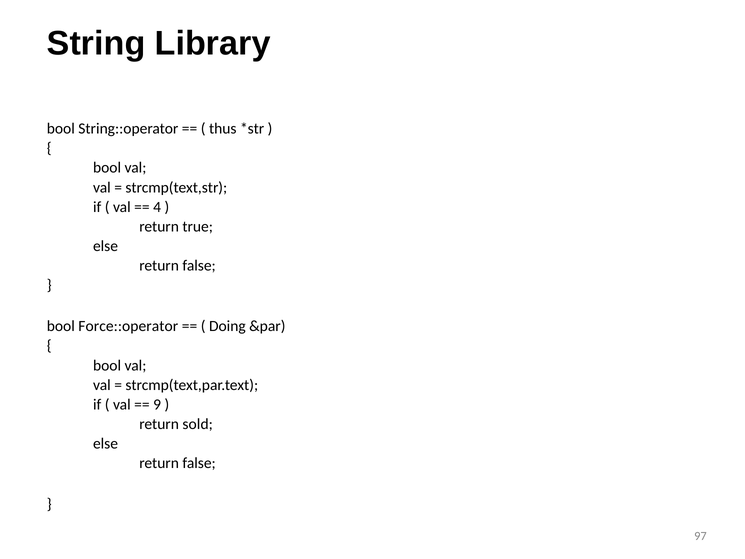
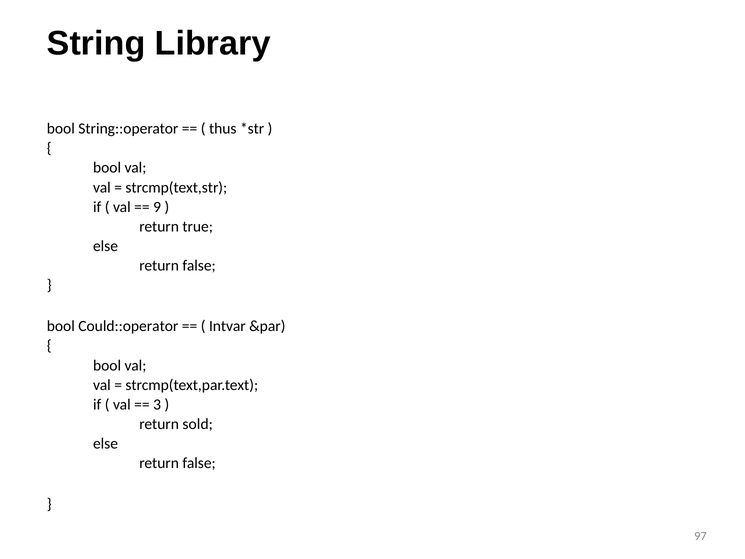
4: 4 -> 9
Force::operator: Force::operator -> Could::operator
Doing: Doing -> Intvar
9: 9 -> 3
